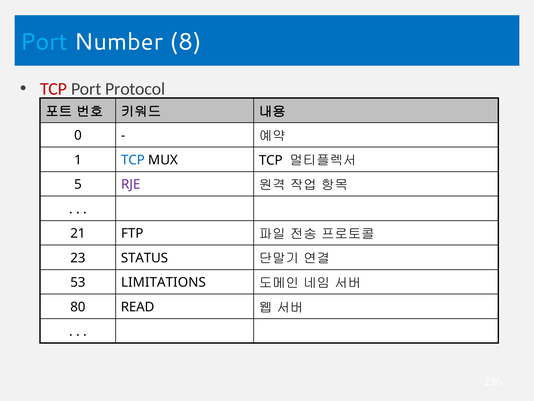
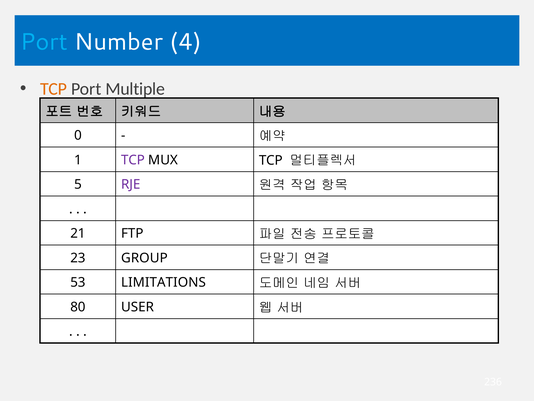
8: 8 -> 4
TCP at (54, 89) colour: red -> orange
Protocol: Protocol -> Multiple
TCP at (133, 160) colour: blue -> purple
STATUS: STATUS -> GROUP
READ: READ -> USER
